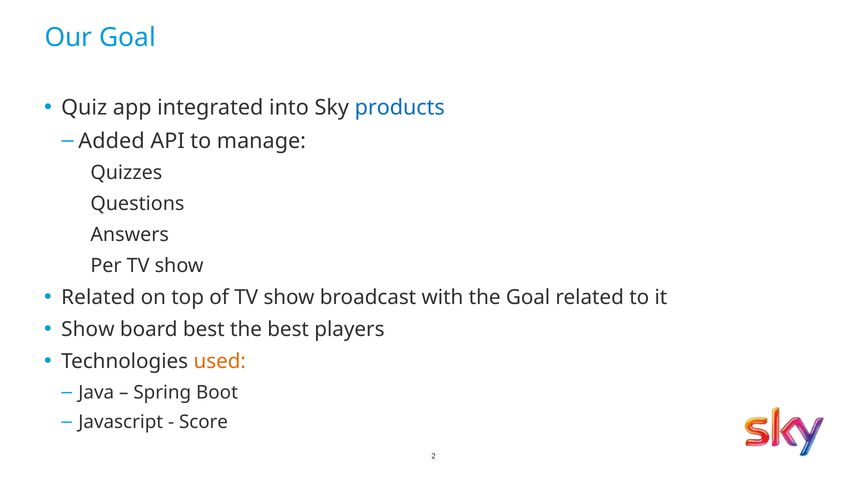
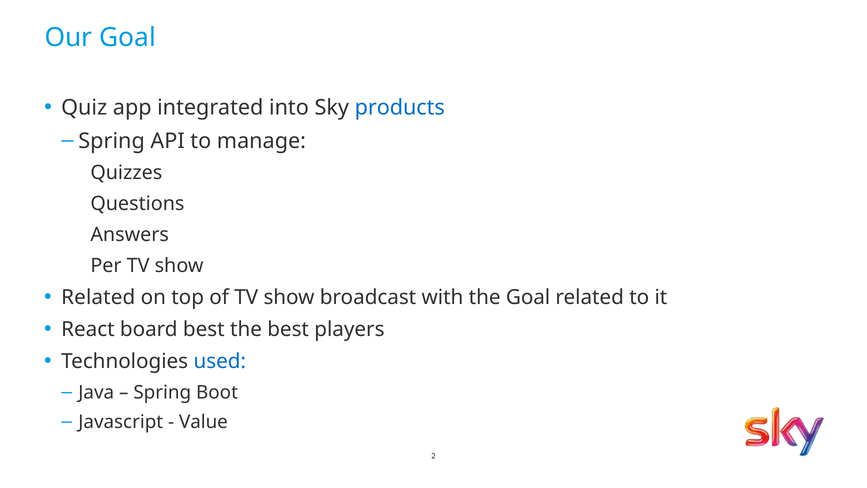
Added at (112, 141): Added -> Spring
Show at (88, 329): Show -> React
used colour: orange -> blue
Score: Score -> Value
